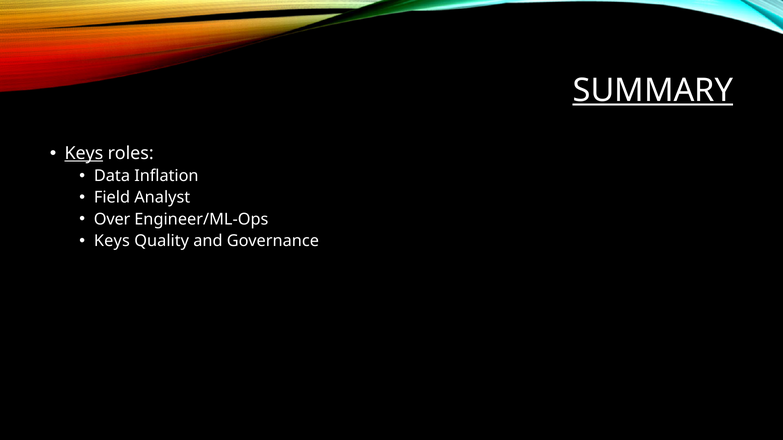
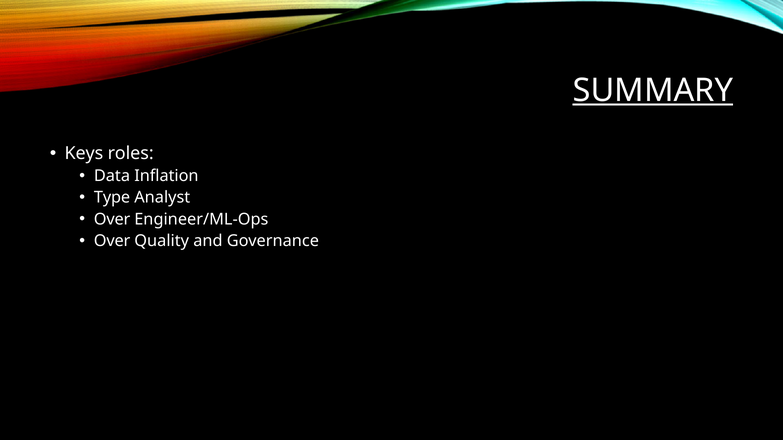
Keys at (84, 153) underline: present -> none
Field: Field -> Type
Keys at (112, 241): Keys -> Over
